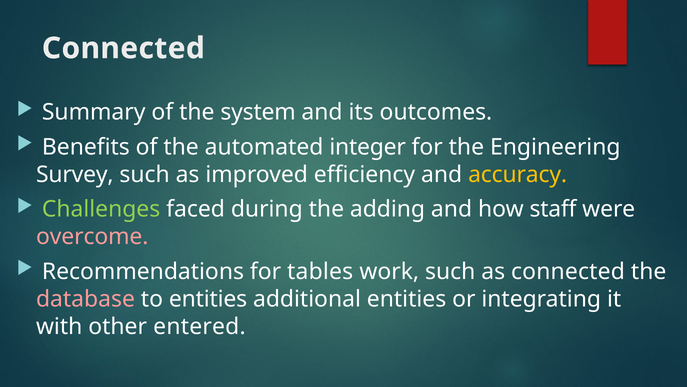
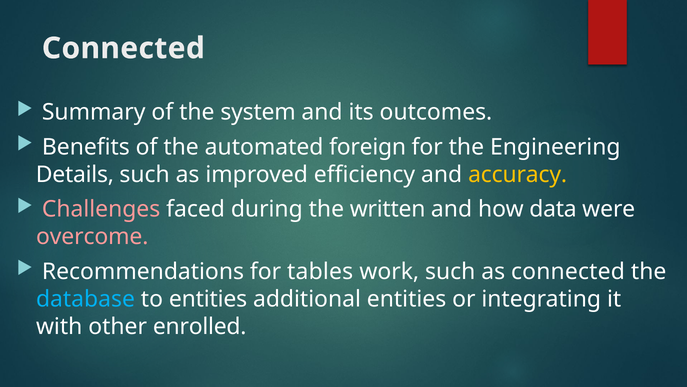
integer: integer -> foreign
Survey: Survey -> Details
Challenges colour: light green -> pink
adding: adding -> written
staff: staff -> data
database colour: pink -> light blue
entered: entered -> enrolled
